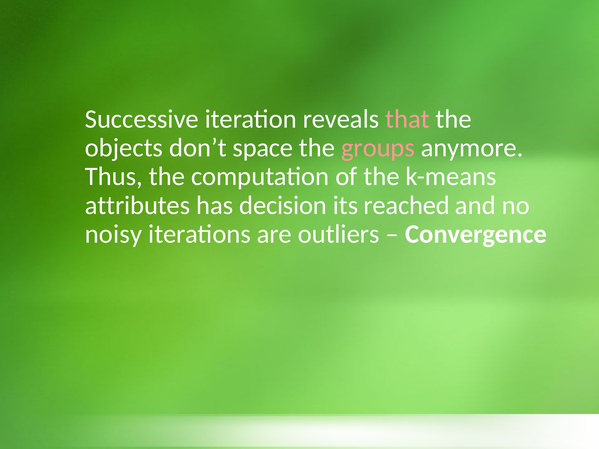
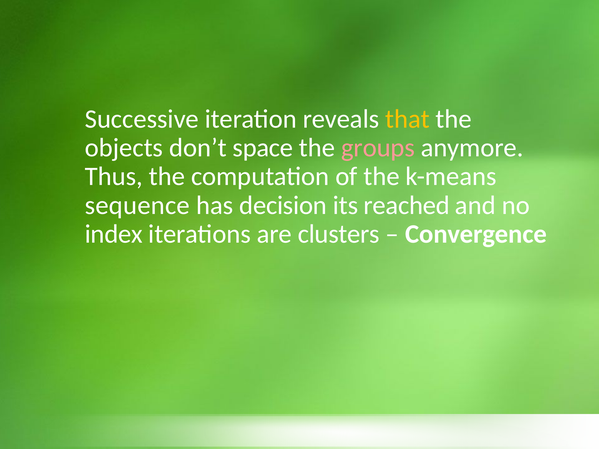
that colour: pink -> yellow
attributes: attributes -> sequence
noisy: noisy -> index
outliers: outliers -> clusters
